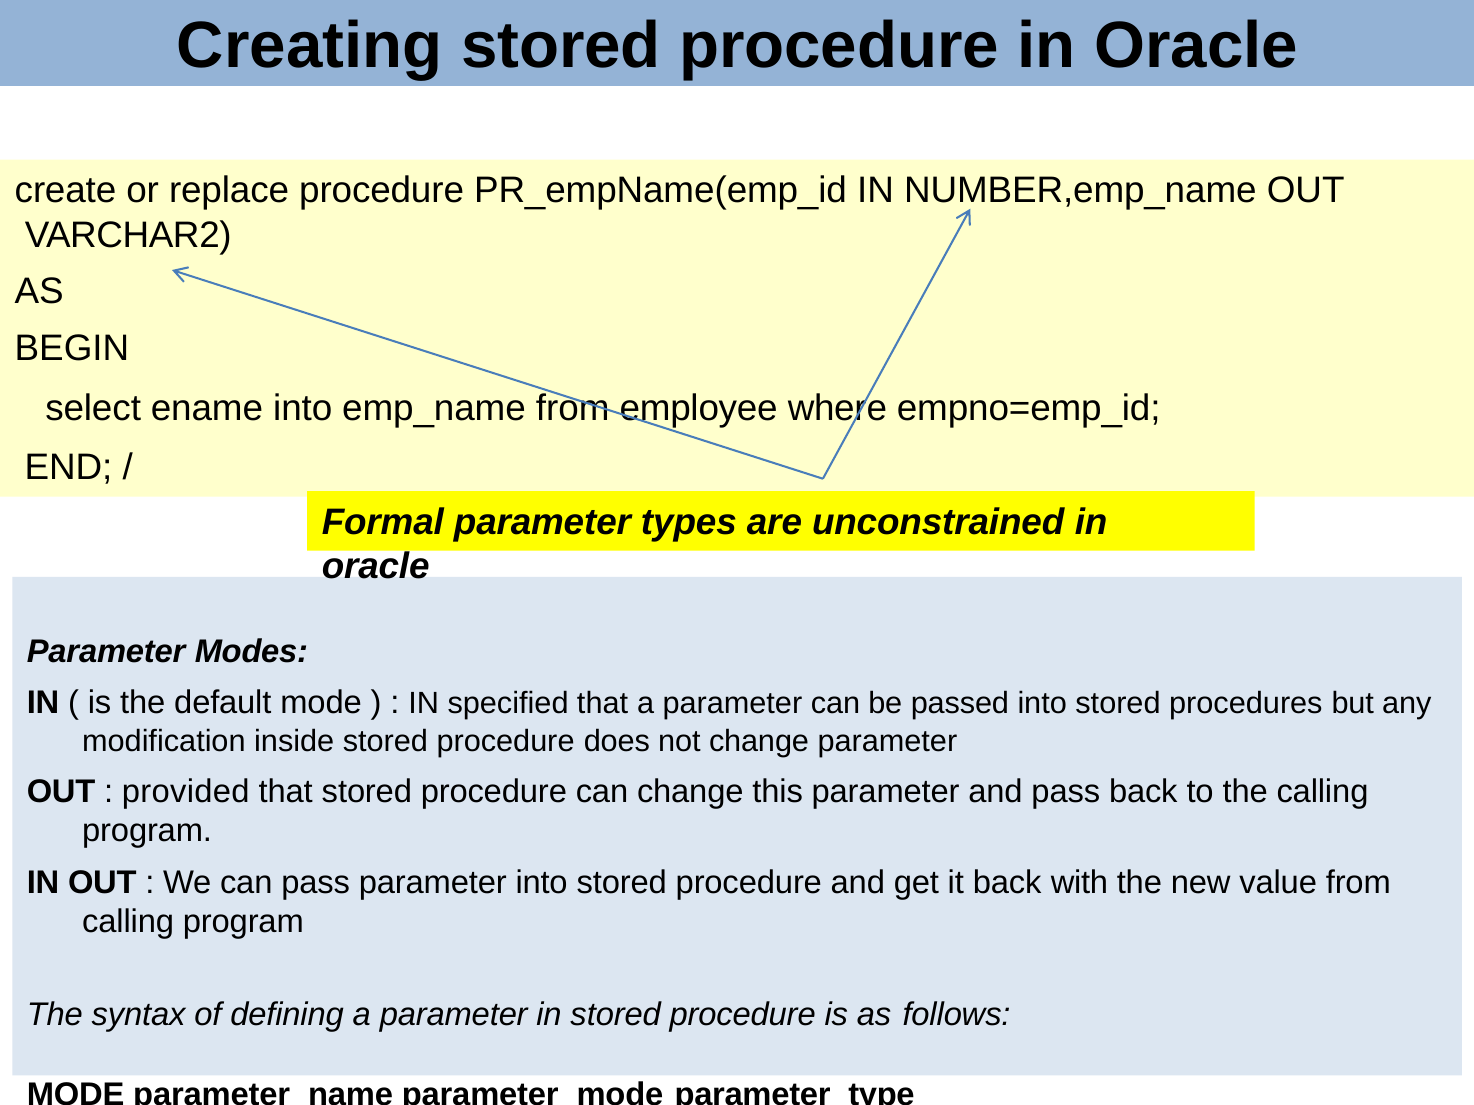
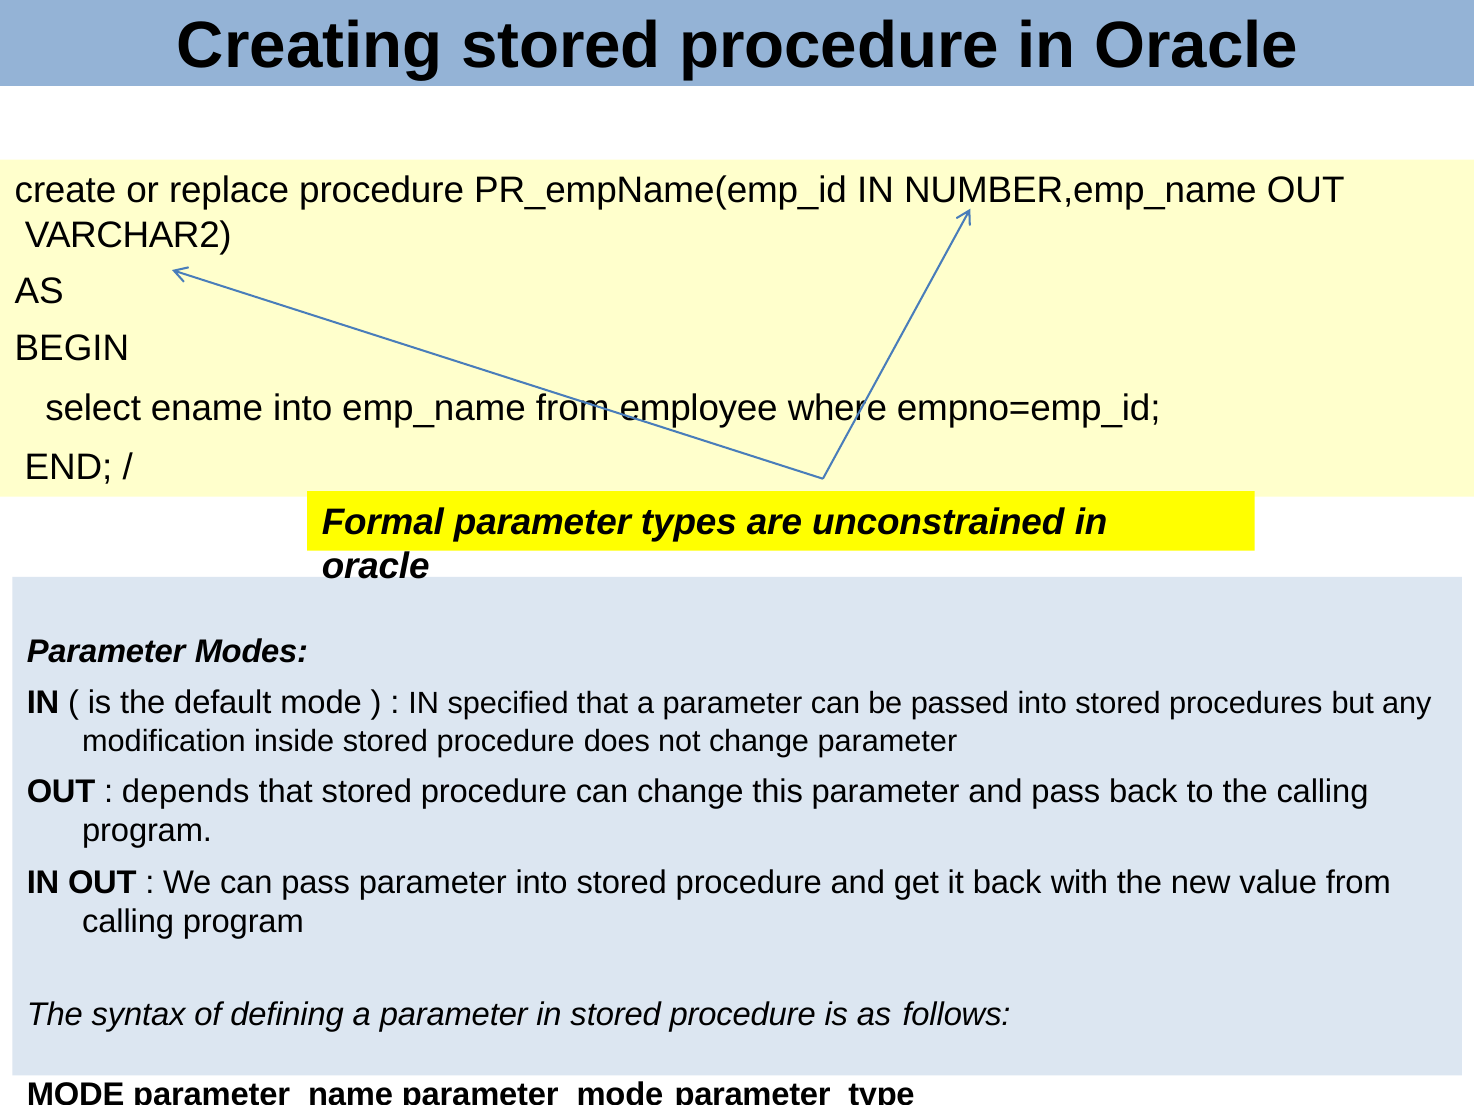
provided: provided -> depends
